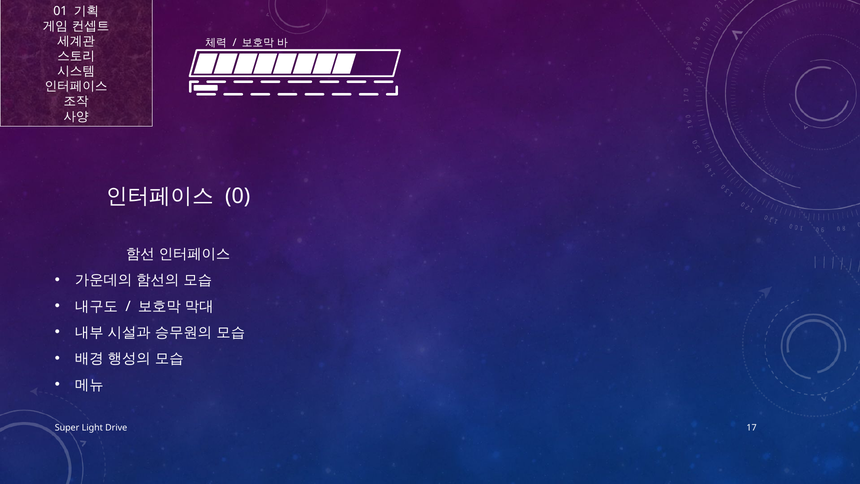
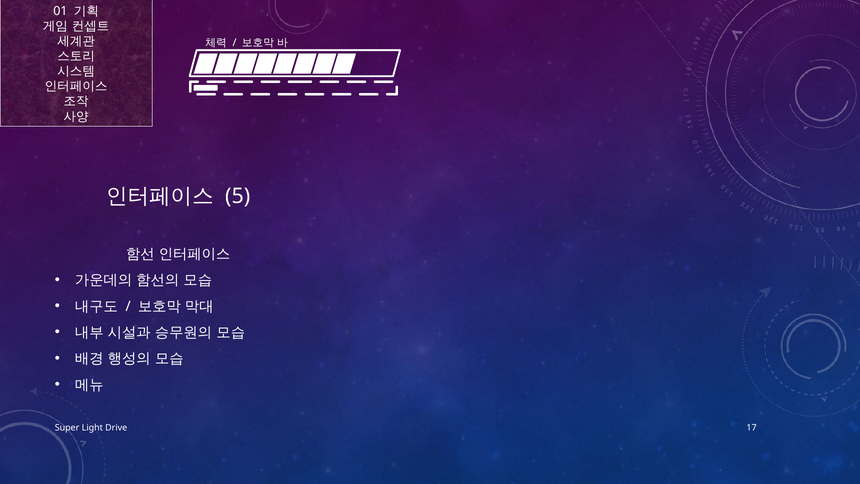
0: 0 -> 5
